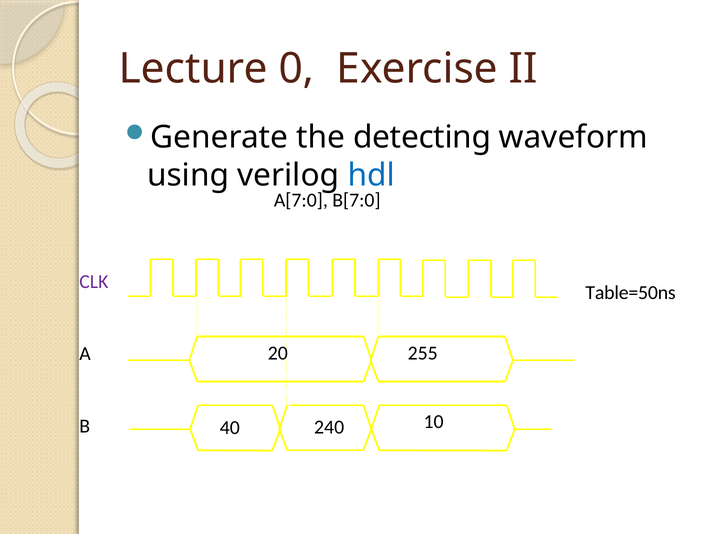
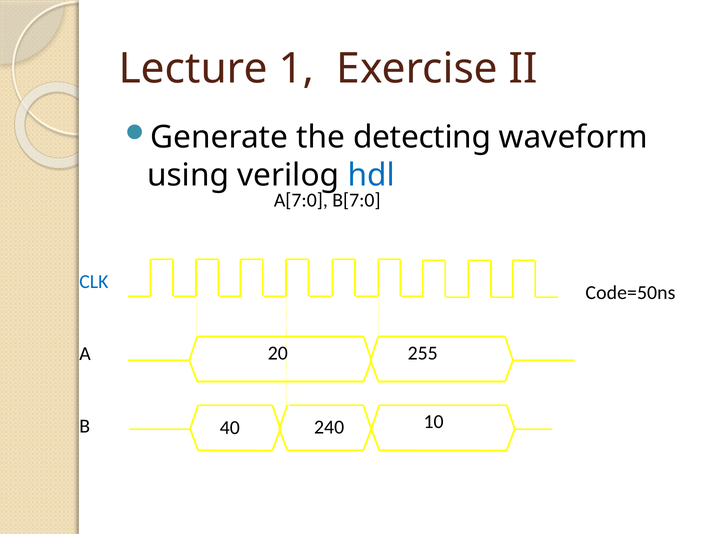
0: 0 -> 1
CLK colour: purple -> blue
Table=50ns: Table=50ns -> Code=50ns
